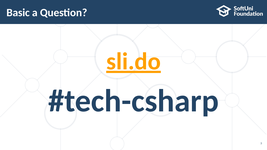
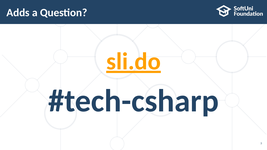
Basic: Basic -> Adds
